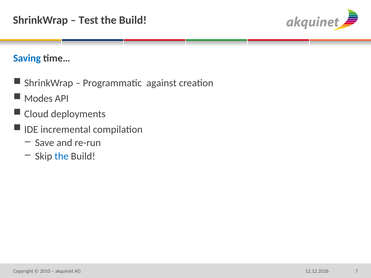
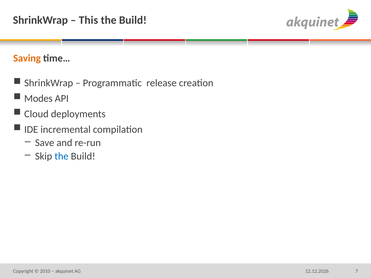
Test: Test -> This
Saving colour: blue -> orange
against: against -> release
